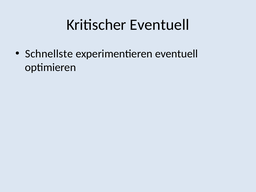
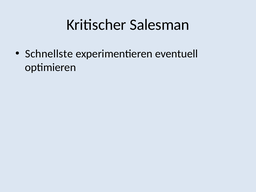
Kritischer Eventuell: Eventuell -> Salesman
